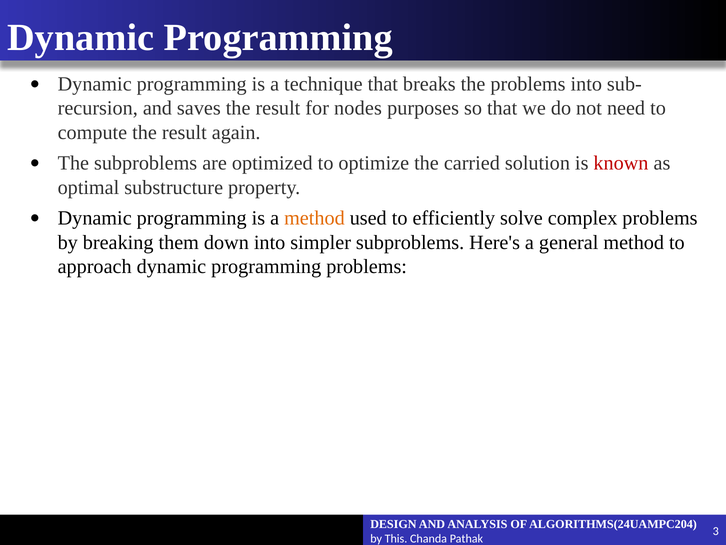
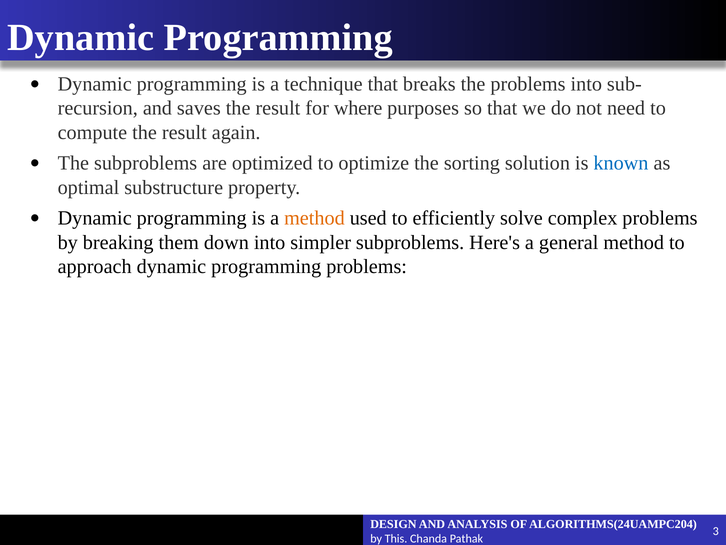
nodes: nodes -> where
carried: carried -> sorting
known colour: red -> blue
